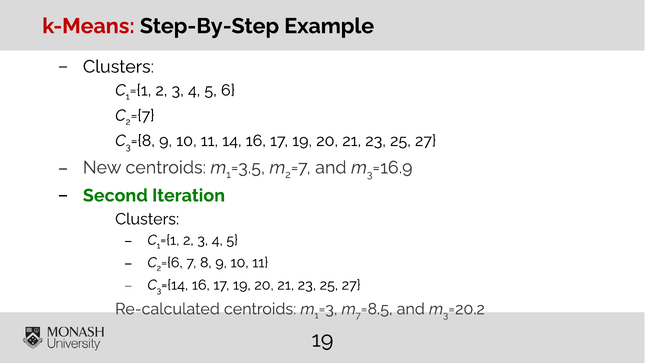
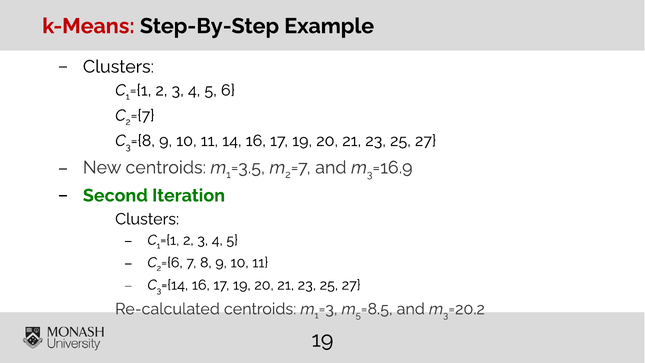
7 at (358, 315): 7 -> 5
